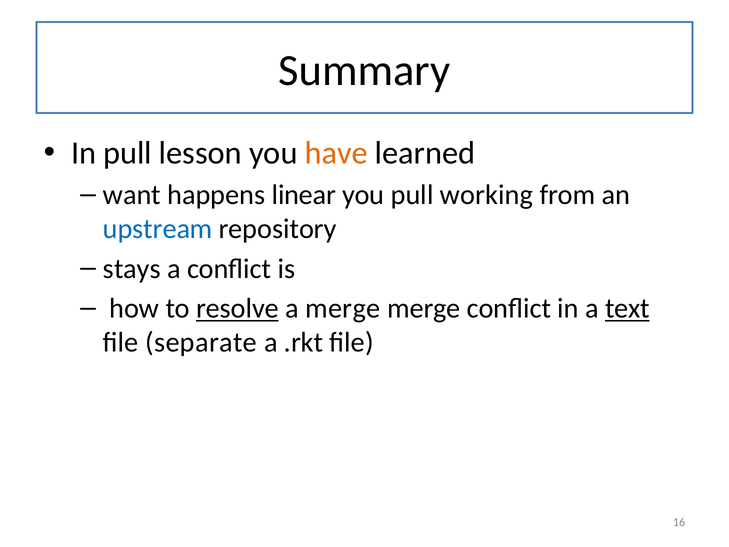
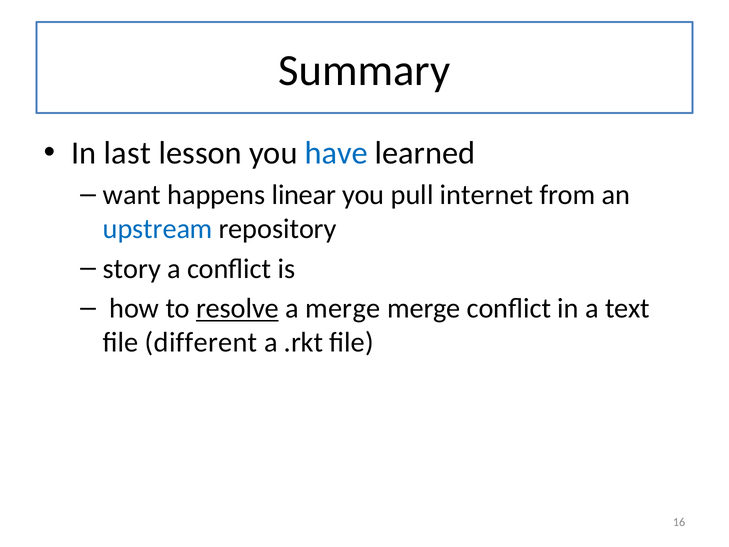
In pull: pull -> last
have colour: orange -> blue
working: working -> internet
stays: stays -> story
text underline: present -> none
separate: separate -> different
